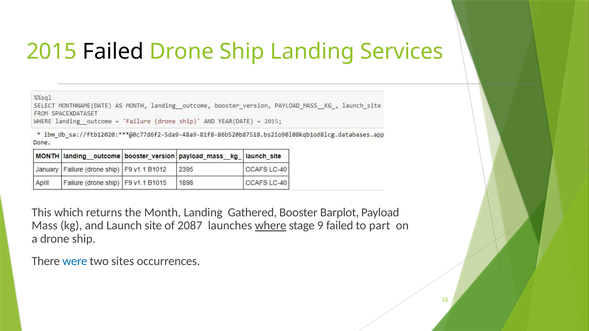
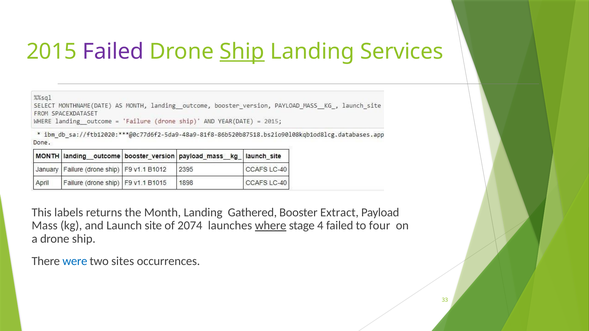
Failed at (113, 52) colour: black -> purple
Ship at (242, 52) underline: none -> present
which: which -> labels
Barplot: Barplot -> Extract
2087: 2087 -> 2074
9: 9 -> 4
part: part -> four
